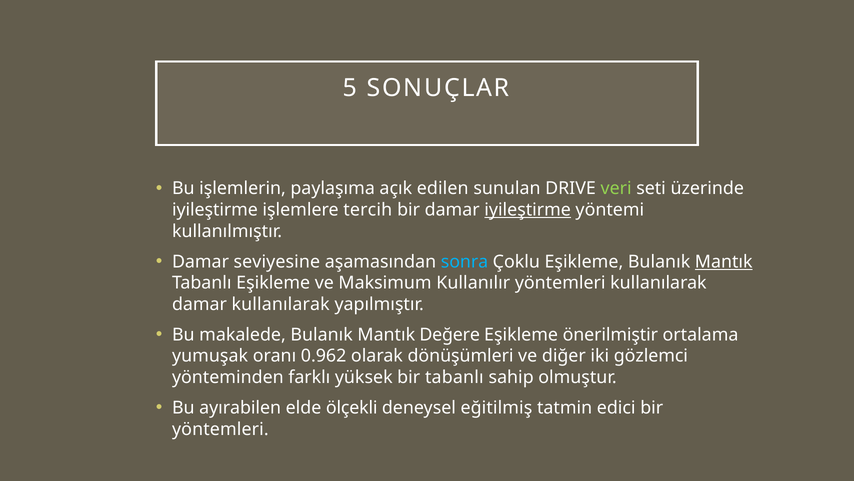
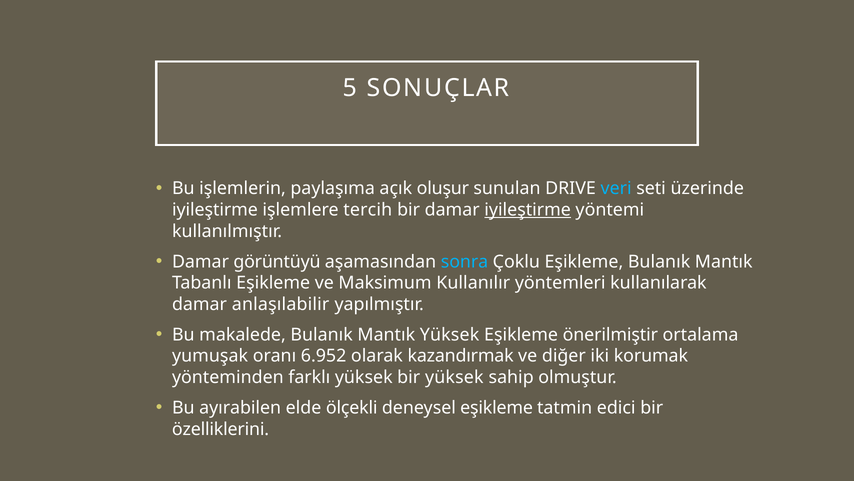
edilen: edilen -> oluşur
veri colour: light green -> light blue
seviyesine: seviyesine -> görüntüyü
Mantık at (724, 261) underline: present -> none
damar kullanılarak: kullanılarak -> anlaşılabilir
Mantık Değere: Değere -> Yüksek
0.962: 0.962 -> 6.952
dönüşümleri: dönüşümleri -> kazandırmak
gözlemci: gözlemci -> korumak
bir tabanlı: tabanlı -> yüksek
deneysel eğitilmiş: eğitilmiş -> eşikleme
yöntemleri at (220, 429): yöntemleri -> özelliklerini
